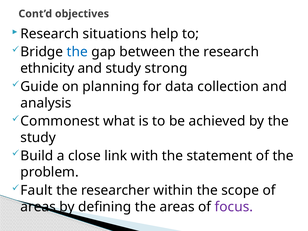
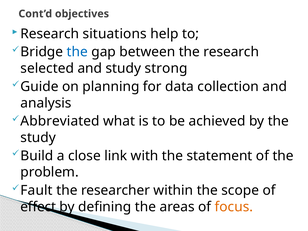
ethnicity: ethnicity -> selected
Commonest: Commonest -> Abbreviated
areas at (38, 207): areas -> effect
focus colour: purple -> orange
